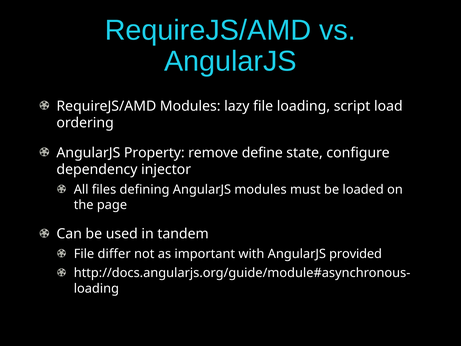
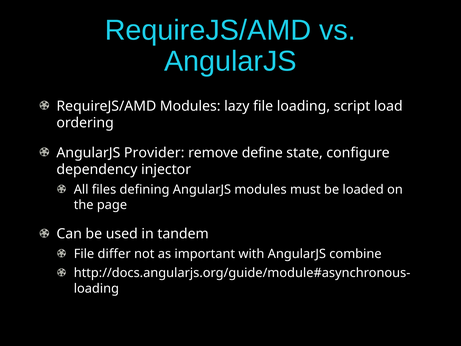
Property: Property -> Provider
provided: provided -> combine
